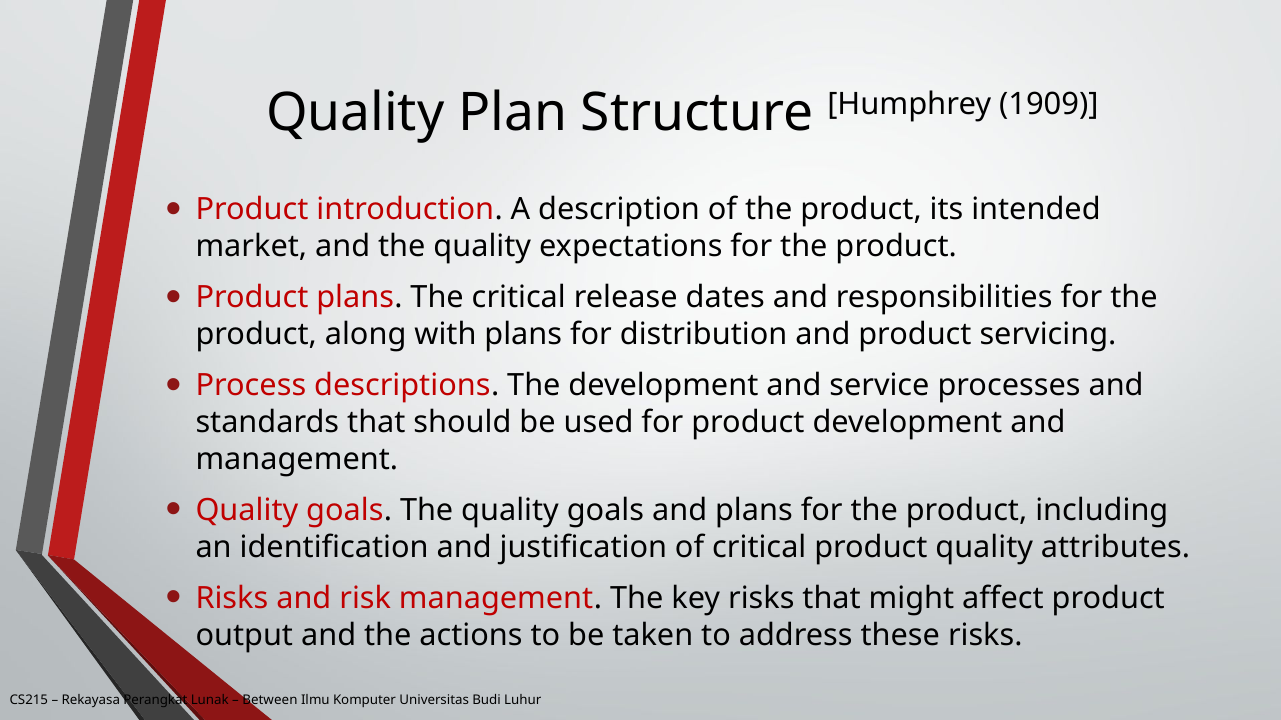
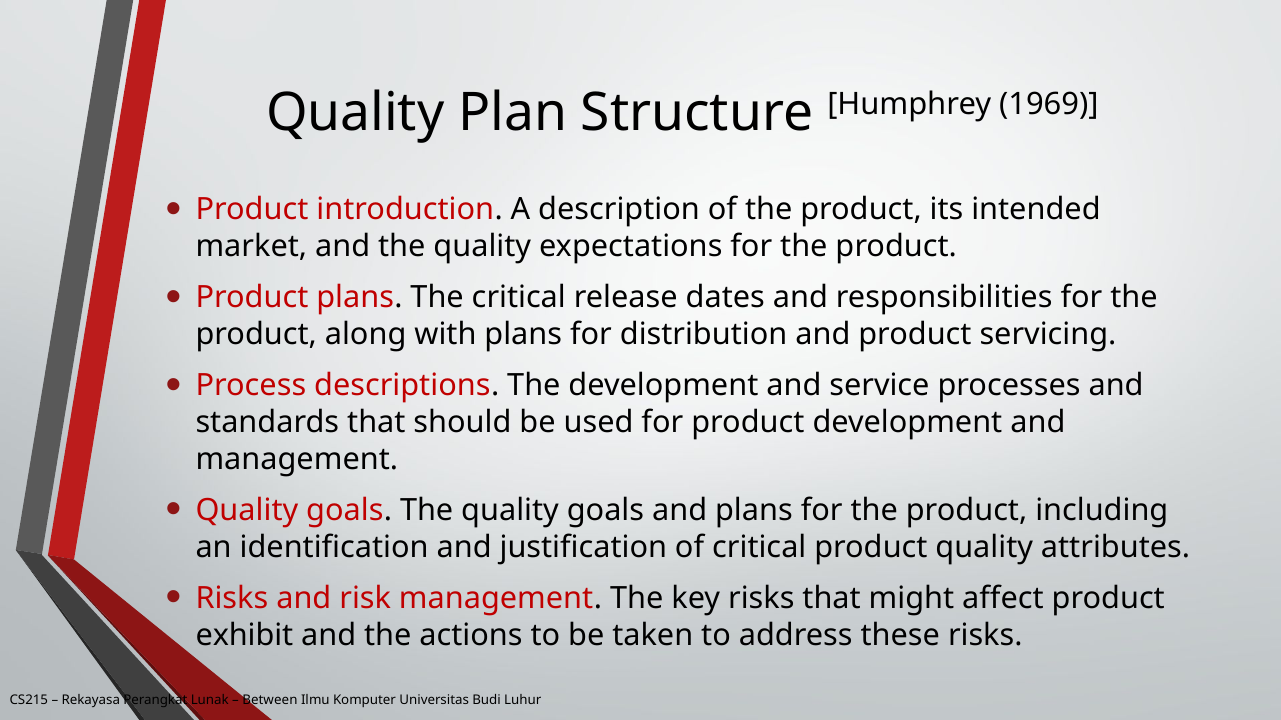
1909: 1909 -> 1969
output: output -> exhibit
